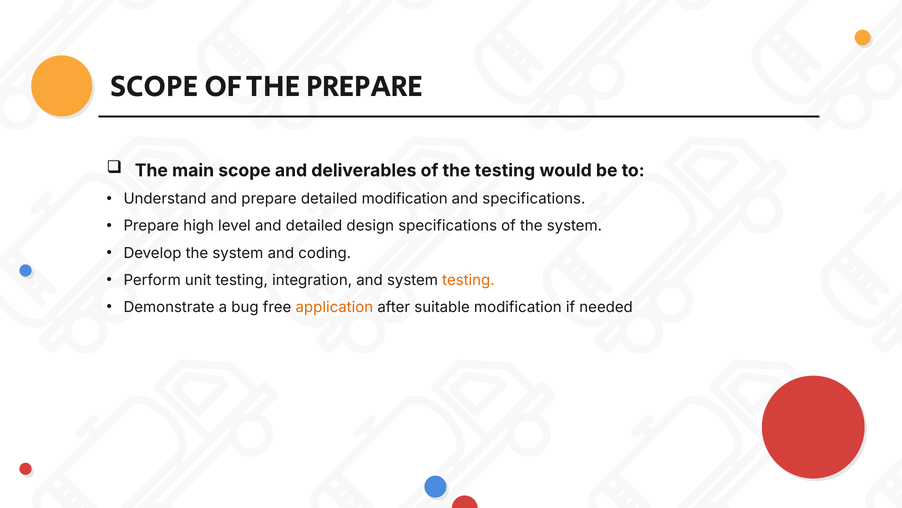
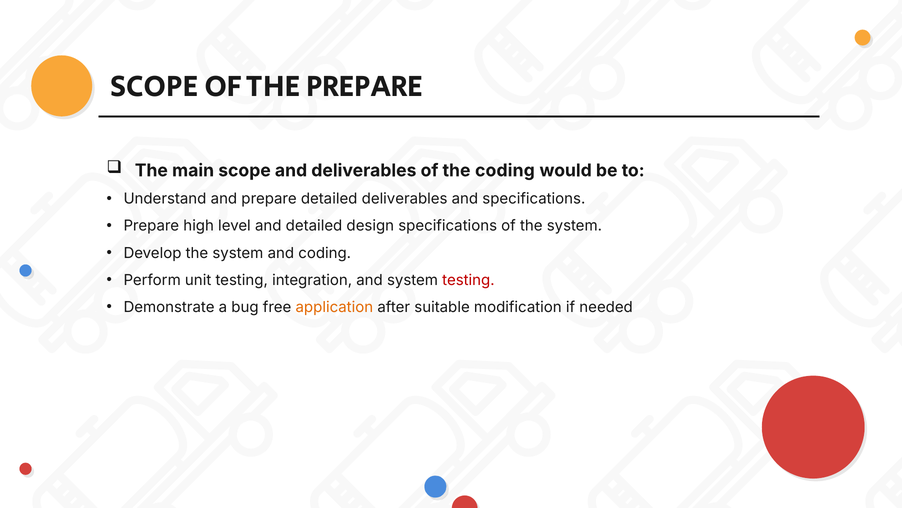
the testing: testing -> coding
detailed modification: modification -> deliverables
testing at (468, 280) colour: orange -> red
